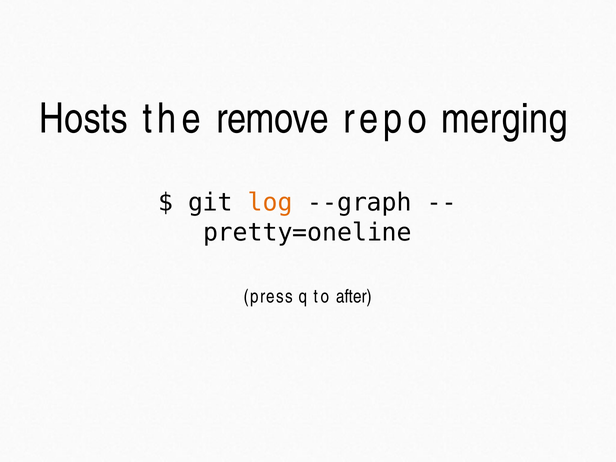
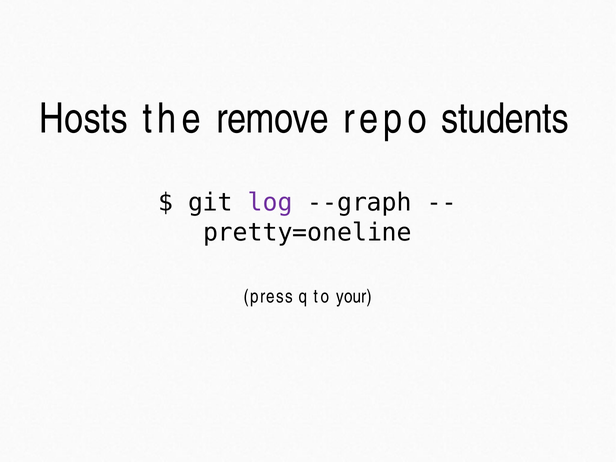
merging: merging -> students
log colour: orange -> purple
after: after -> your
